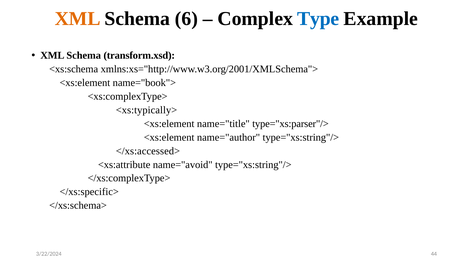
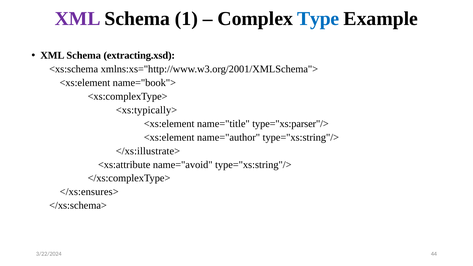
XML at (78, 19) colour: orange -> purple
6: 6 -> 1
transform.xsd: transform.xsd -> extracting.xsd
</xs:accessed>: </xs:accessed> -> </xs:illustrate>
</xs:specific>: </xs:specific> -> </xs:ensures>
